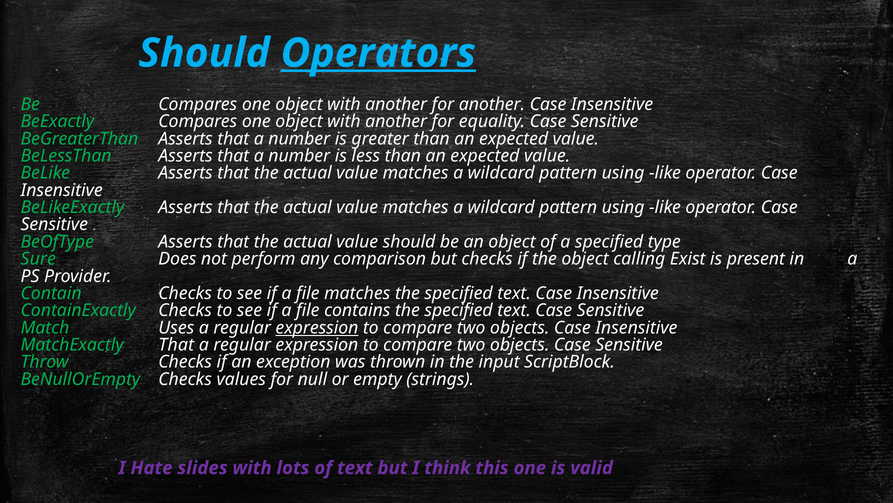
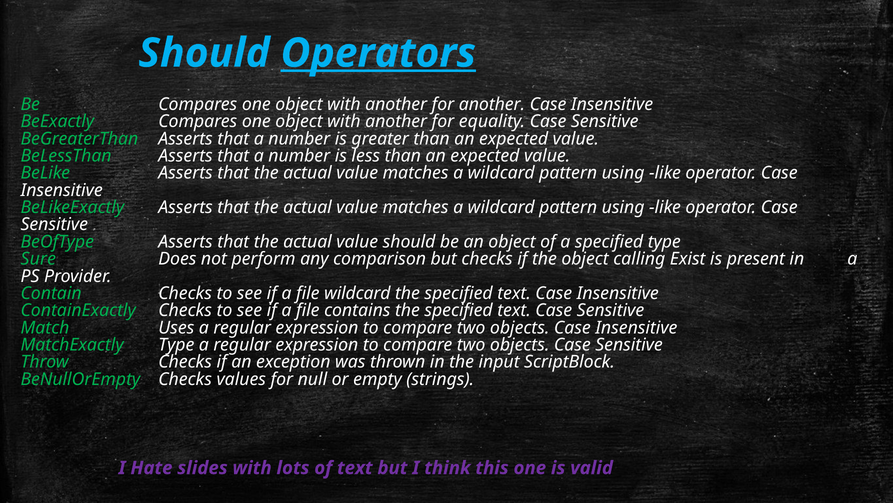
file matches: matches -> wildcard
expression at (317, 327) underline: present -> none
MatchExactly That: That -> Type
